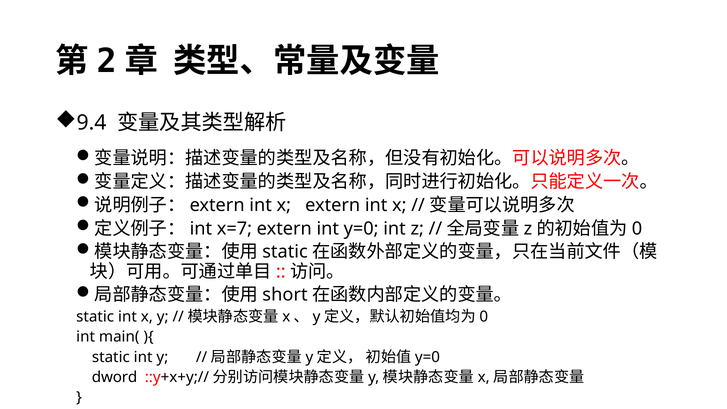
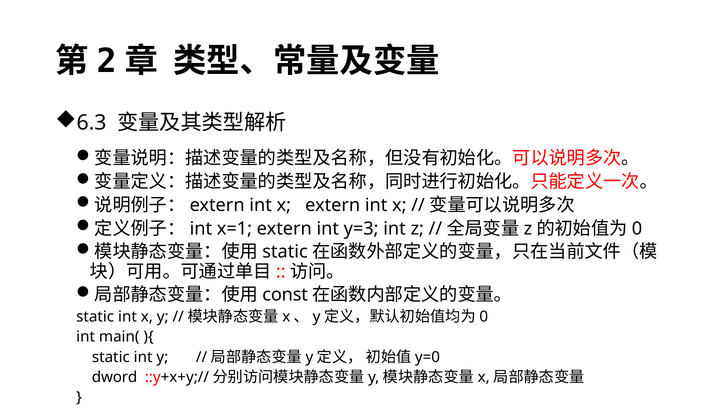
9.4: 9.4 -> 6.3
x=7: x=7 -> x=1
int y=0: y=0 -> y=3
short: short -> const
